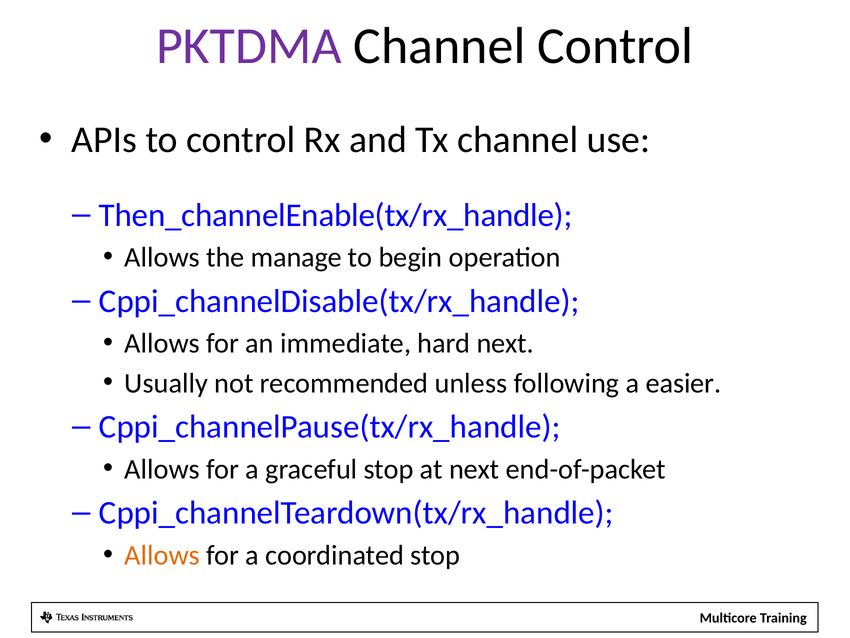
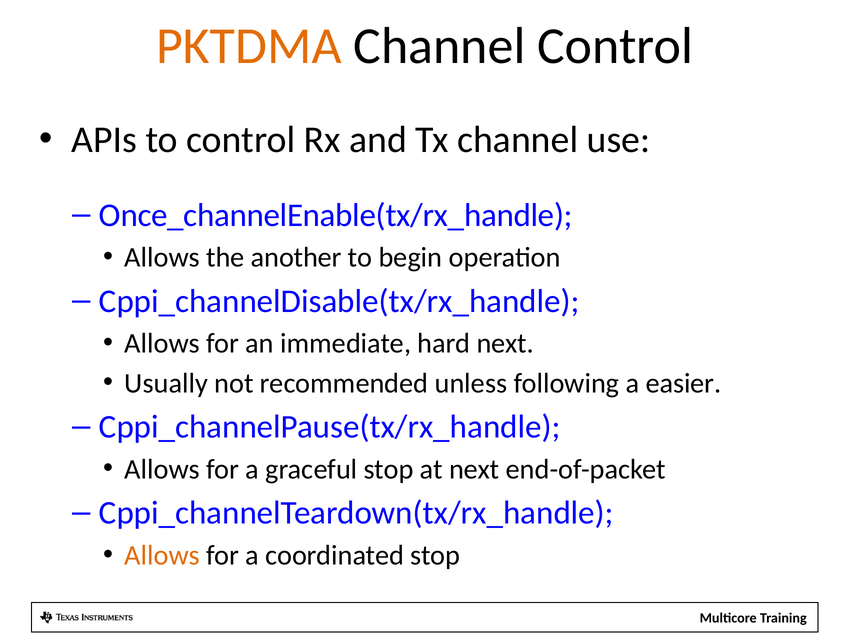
PKTDMA colour: purple -> orange
Then_channelEnable(tx/rx_handle: Then_channelEnable(tx/rx_handle -> Once_channelEnable(tx/rx_handle
manage: manage -> another
